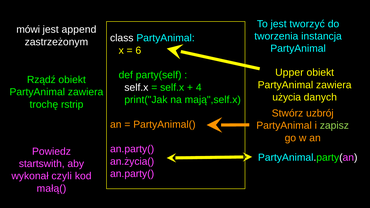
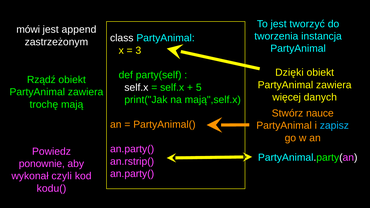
6: 6 -> 3
Upper: Upper -> Dzięki
4: 4 -> 5
użycia: użycia -> więcej
rstrip: rstrip -> mają
uzbrój: uzbrój -> nauce
zapisz colour: light green -> light blue
an.życia(: an.życia( -> an.rstrip(
startswith: startswith -> ponownie
małą(: małą( -> kodu(
